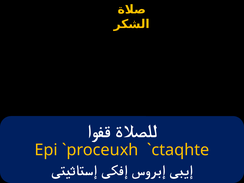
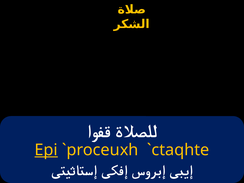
Epi underline: none -> present
